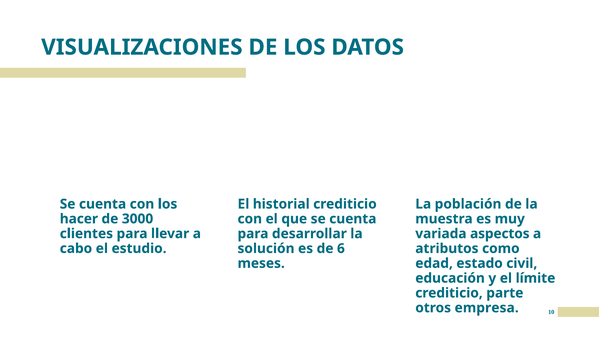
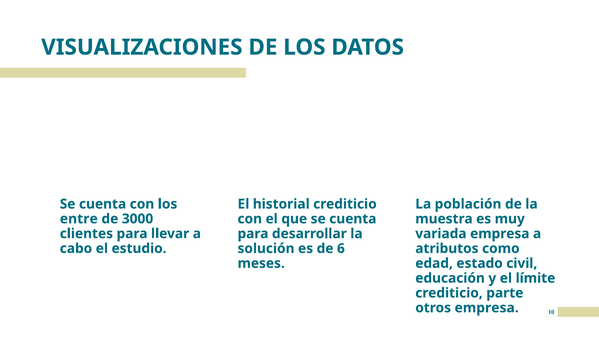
hacer: hacer -> entre
variada aspectos: aspectos -> empresa
